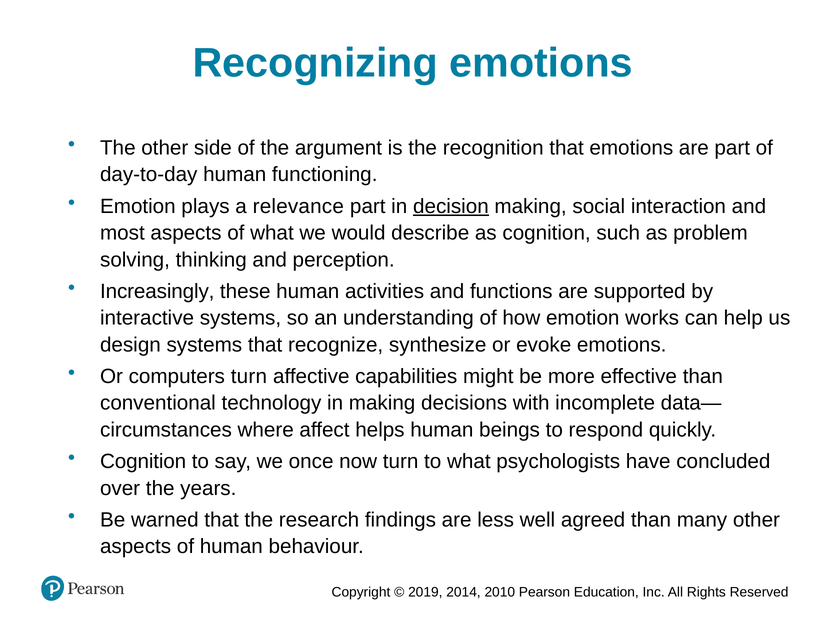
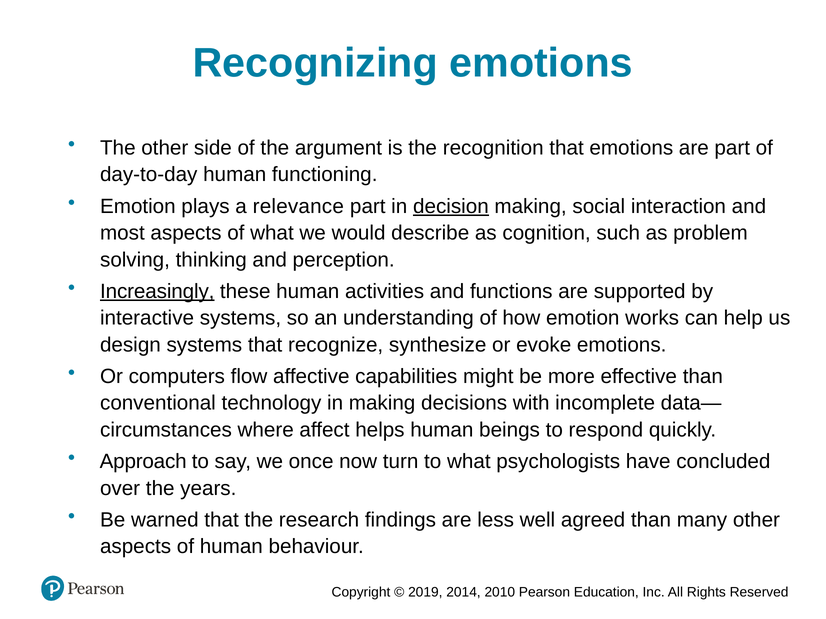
Increasingly underline: none -> present
computers turn: turn -> flow
Cognition at (143, 462): Cognition -> Approach
